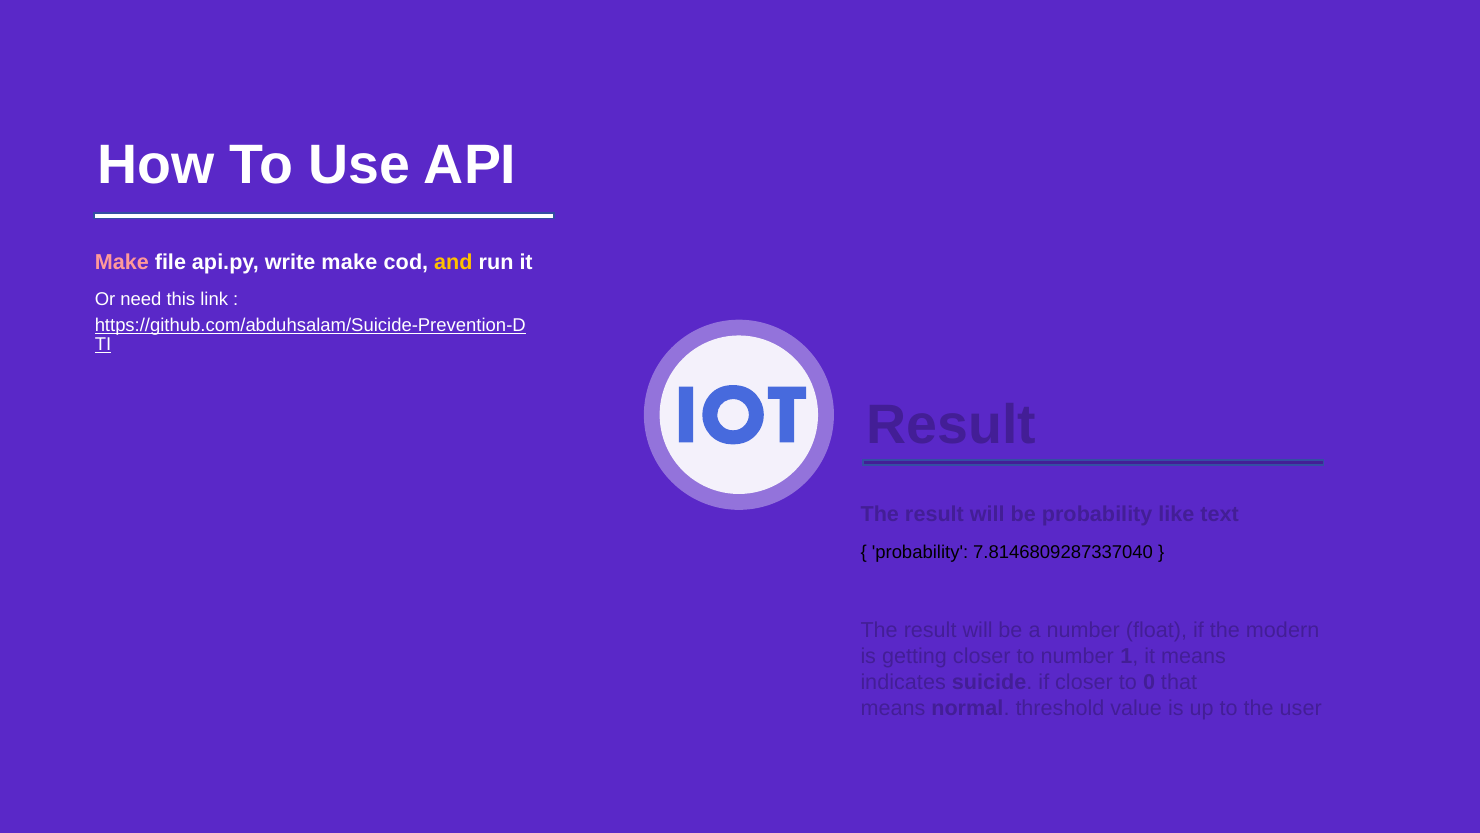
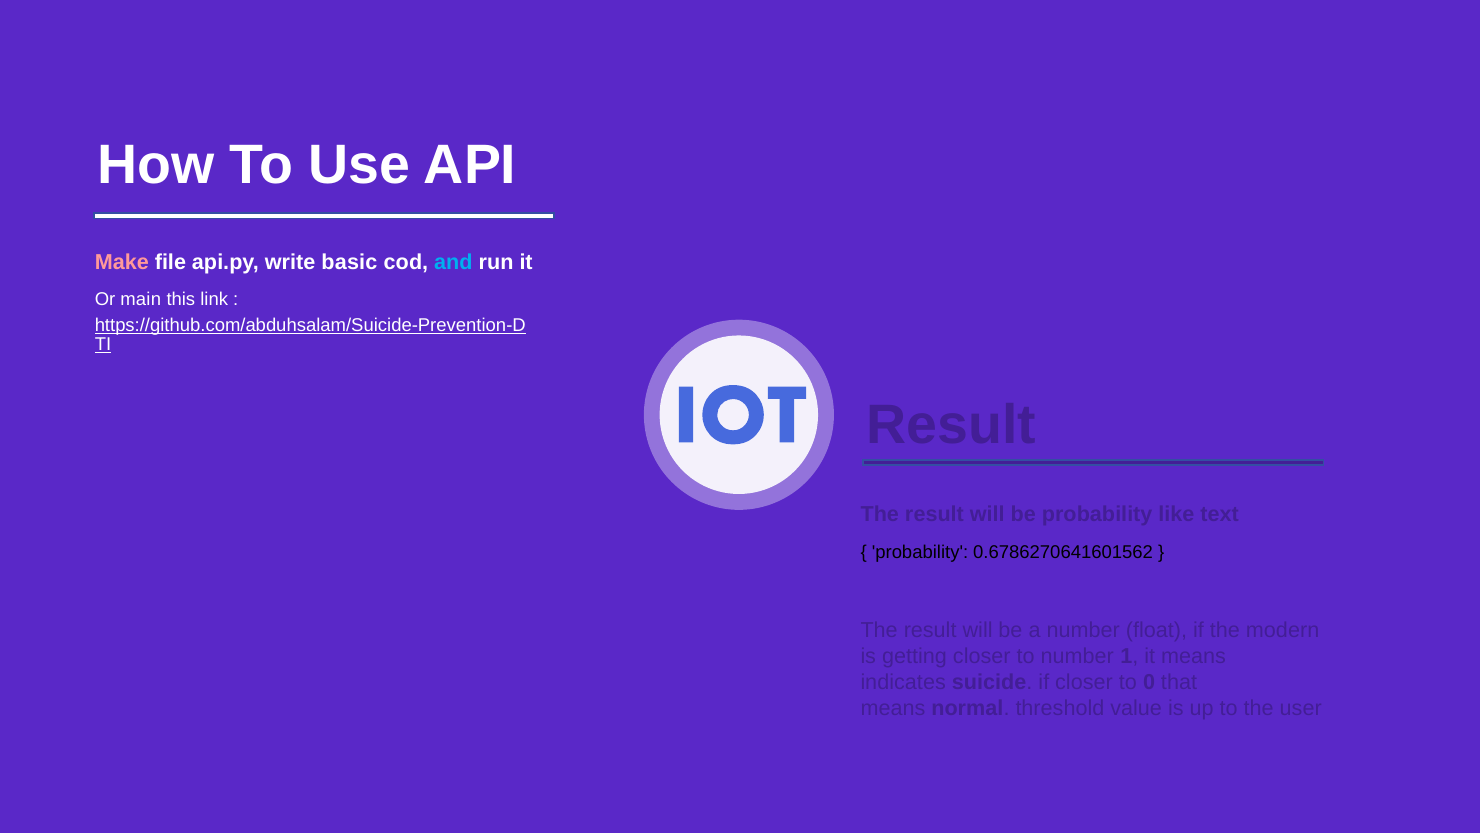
write make: make -> basic
and colour: yellow -> light blue
need: need -> main
7.8146809287337040: 7.8146809287337040 -> 0.6786270641601562
